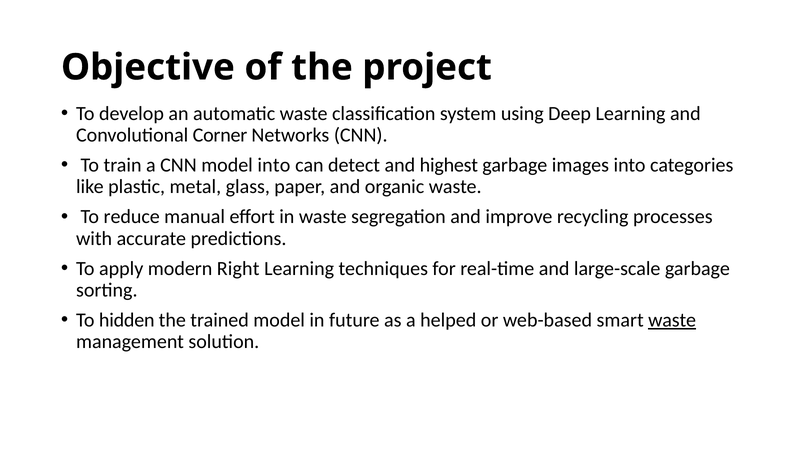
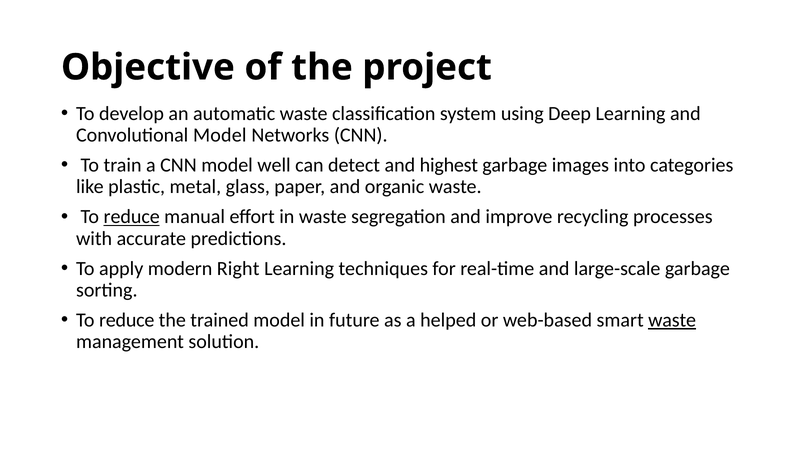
Convolutional Corner: Corner -> Model
model into: into -> well
reduce at (132, 217) underline: none -> present
hidden at (127, 320): hidden -> reduce
